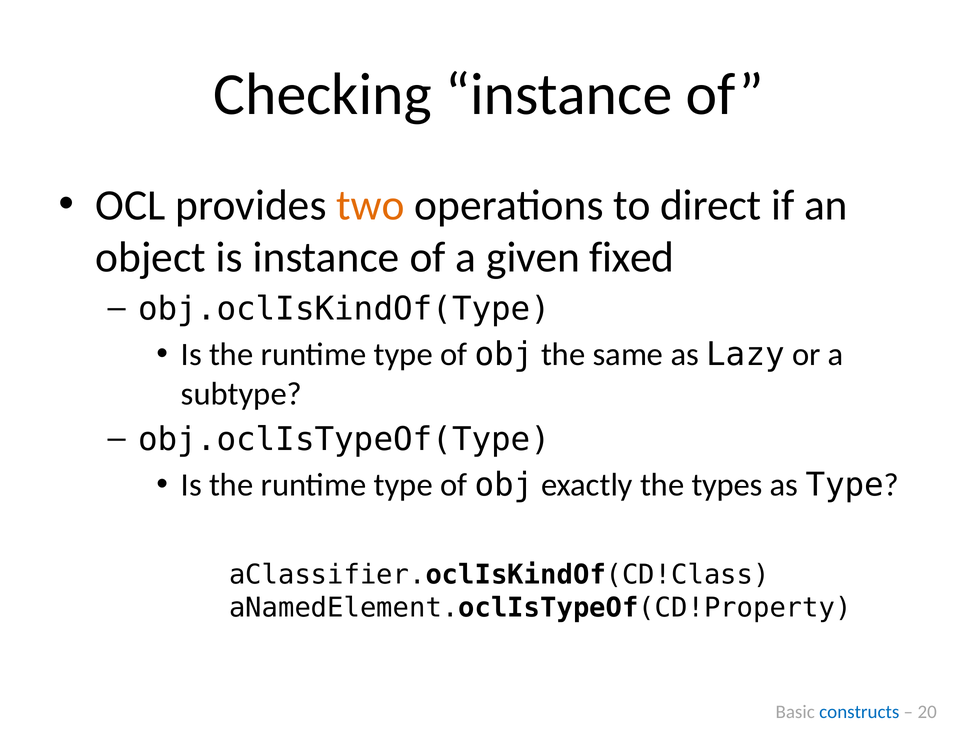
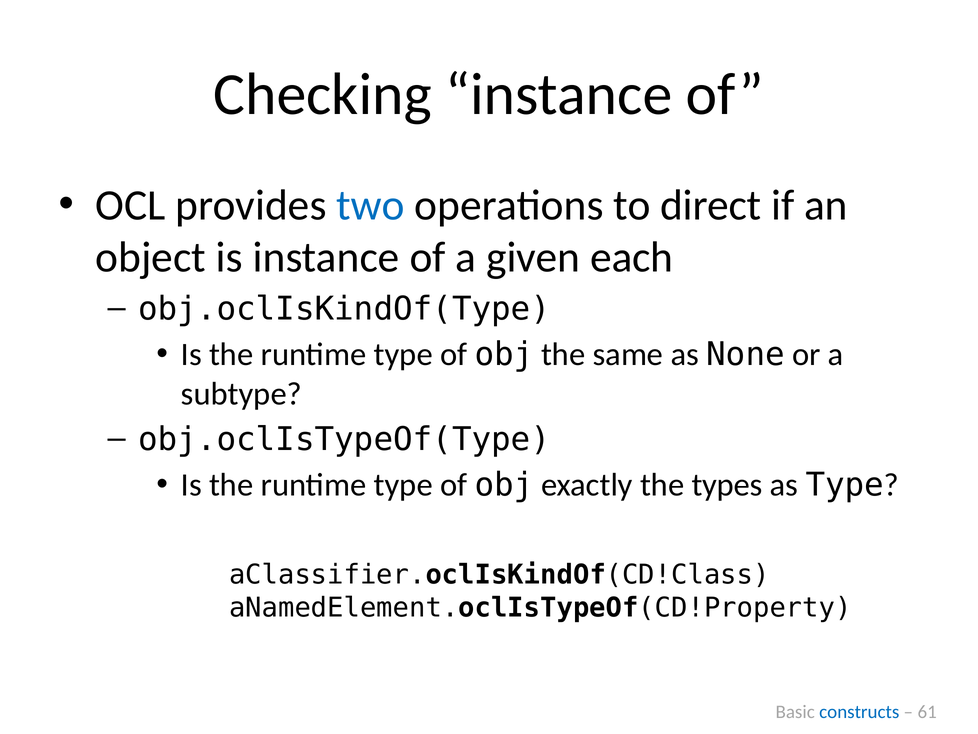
two colour: orange -> blue
fixed: fixed -> each
Lazy: Lazy -> None
20: 20 -> 61
